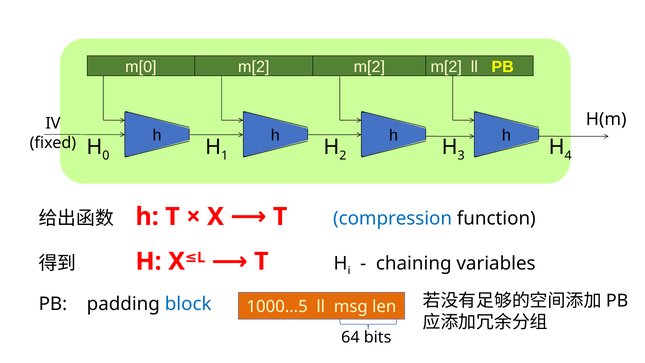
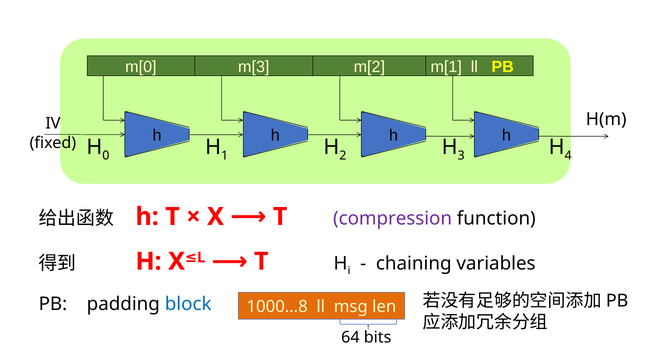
m[0 m[2: m[2 -> m[3
m[2 at (446, 67): m[2 -> m[1
compression colour: blue -> purple
1000…5: 1000…5 -> 1000…8
